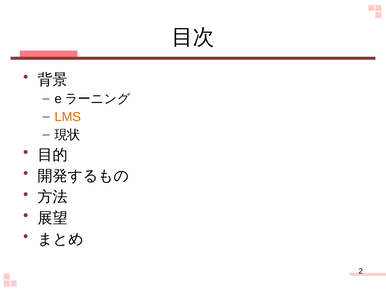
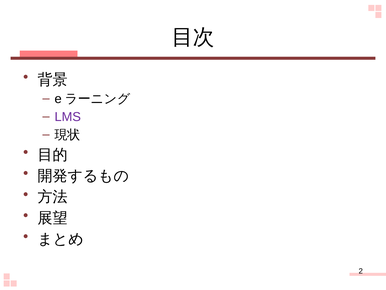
LMS colour: orange -> purple
